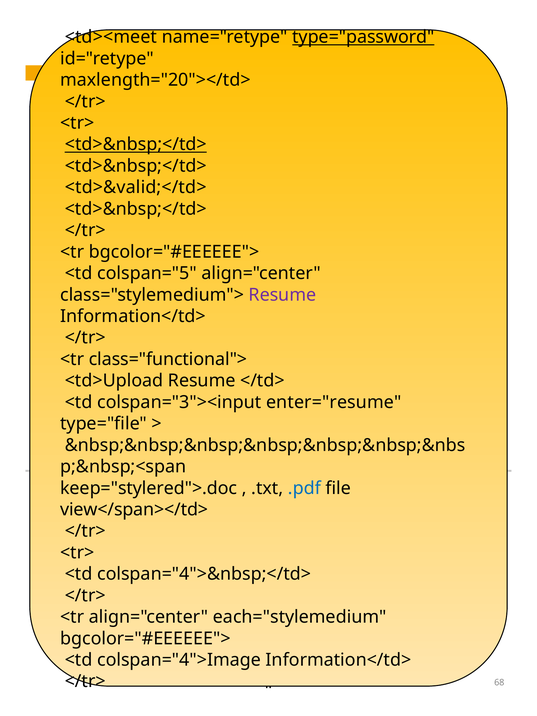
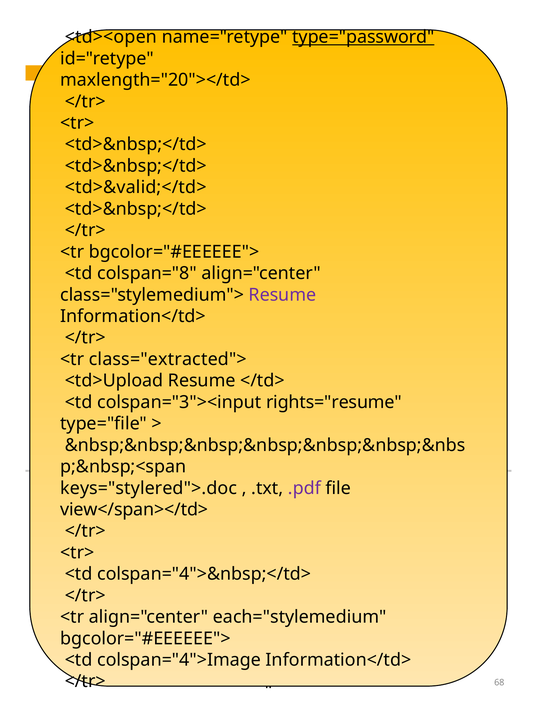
<td><meet: <td><meet -> <td><open
<td>&nbsp;</td> at (136, 144) underline: present -> none
colspan="5: colspan="5 -> colspan="8
class="functional">: class="functional"> -> class="extracted">
enter="resume: enter="resume -> rights="resume
keep="stylered">.doc: keep="stylered">.doc -> keys="stylered">.doc
.pdf colour: blue -> purple
